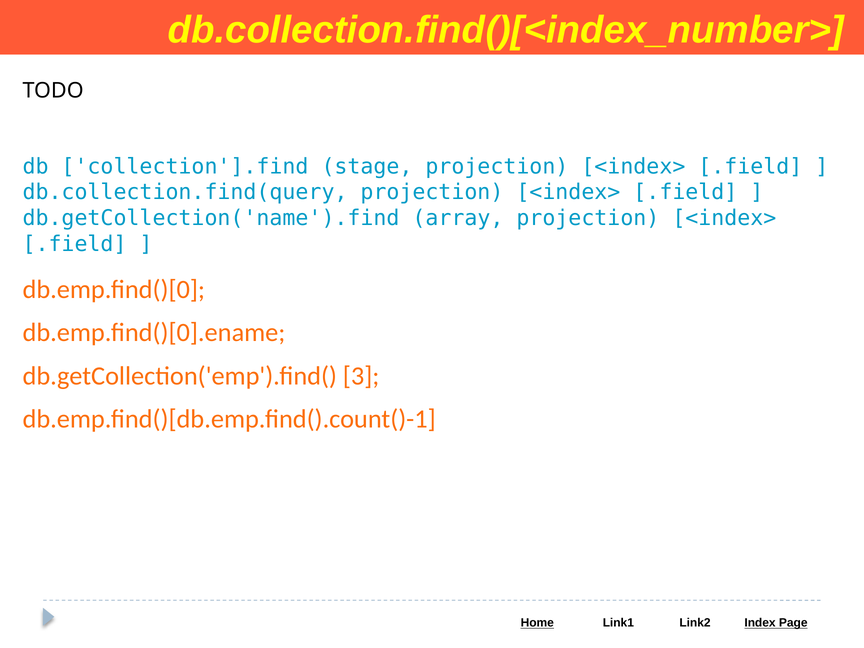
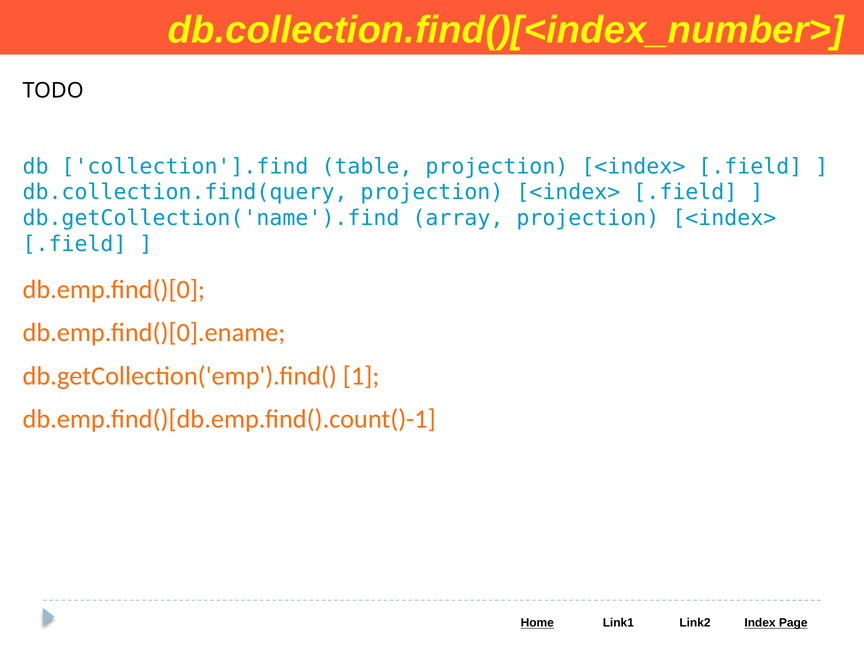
stage: stage -> table
3: 3 -> 1
